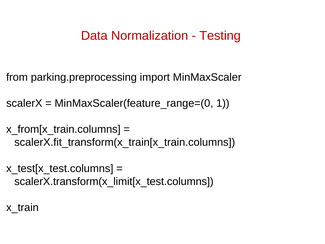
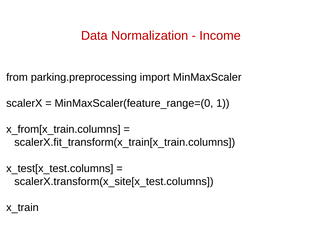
Testing: Testing -> Income
scalerX.transform(x_limit[x_test.columns: scalerX.transform(x_limit[x_test.columns -> scalerX.transform(x_site[x_test.columns
